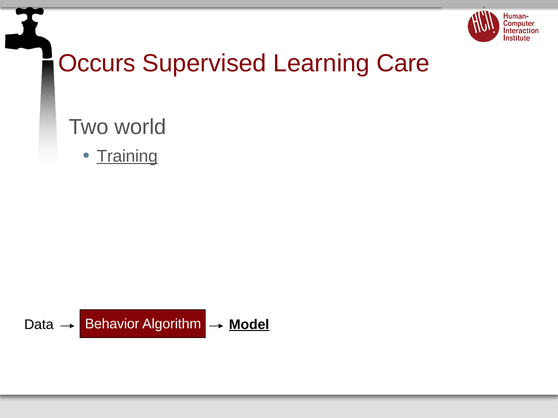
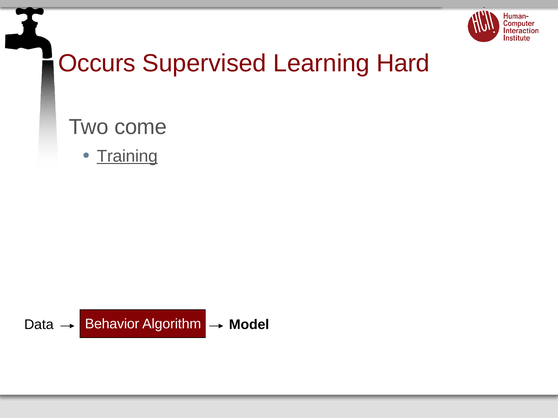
Care: Care -> Hard
world: world -> come
Model underline: present -> none
